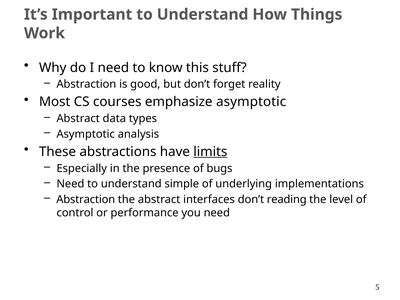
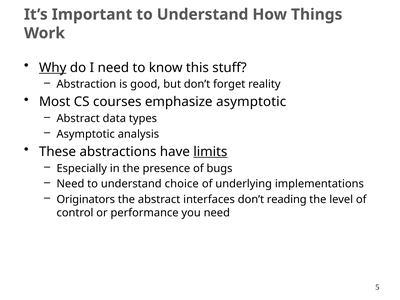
Why underline: none -> present
simple: simple -> choice
Abstraction at (86, 199): Abstraction -> Originators
